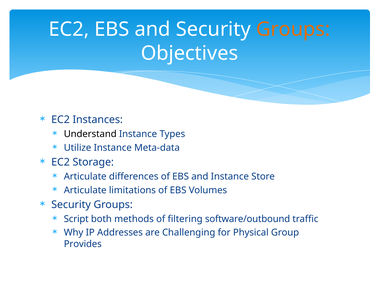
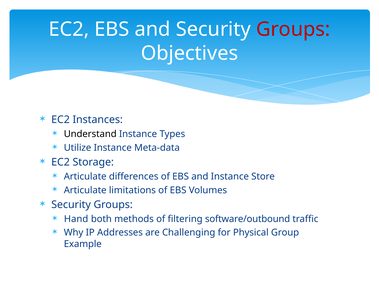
Groups at (293, 29) colour: orange -> red
Script: Script -> Hand
Provides: Provides -> Example
